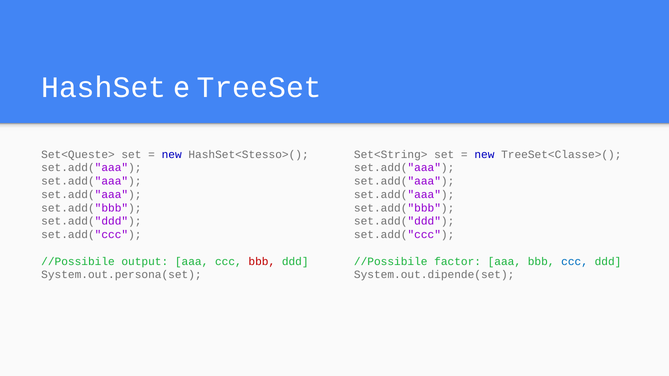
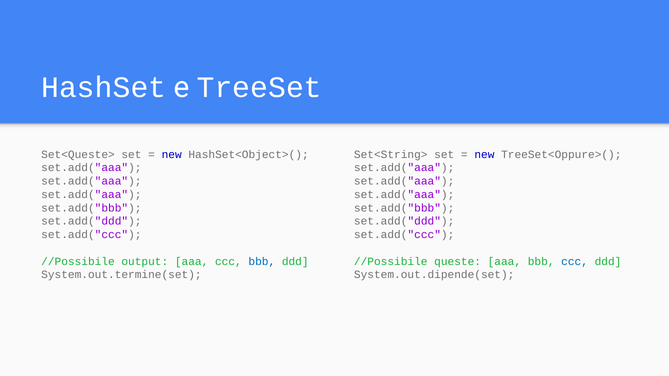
HashSet<Stesso>(: HashSet<Stesso>( -> HashSet<Object>(
TreeSet<Classe>(: TreeSet<Classe>( -> TreeSet<Oppure>(
bbb at (262, 262) colour: red -> blue
factor: factor -> queste
System.out.persona(set: System.out.persona(set -> System.out.termine(set
